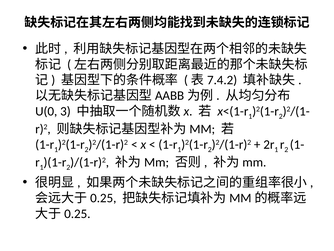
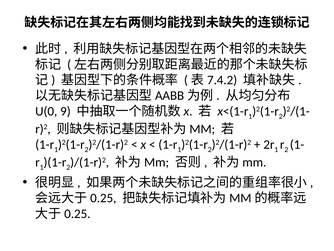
3: 3 -> 9
